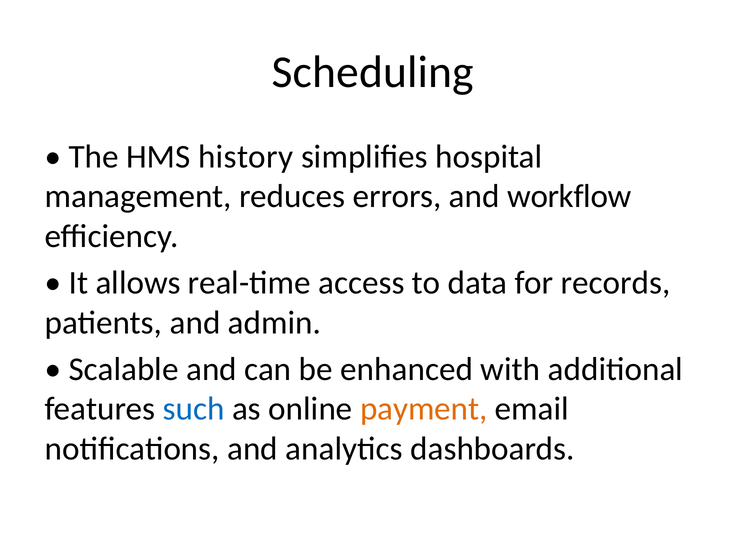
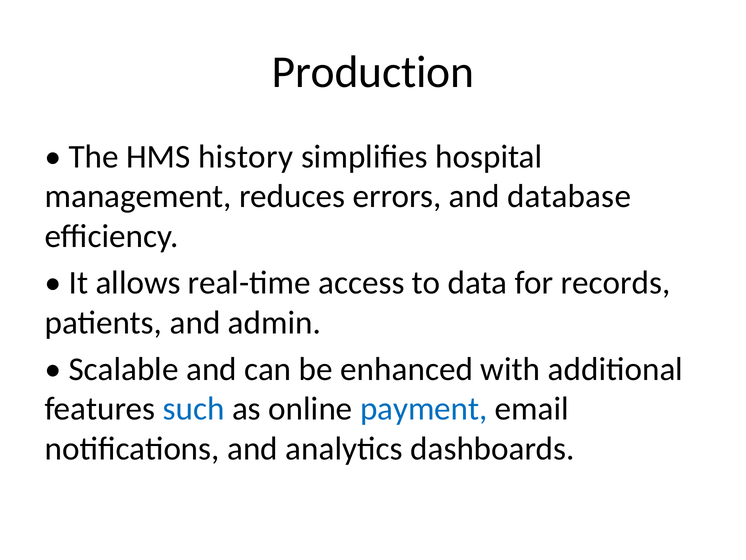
Scheduling: Scheduling -> Production
workflow: workflow -> database
payment colour: orange -> blue
